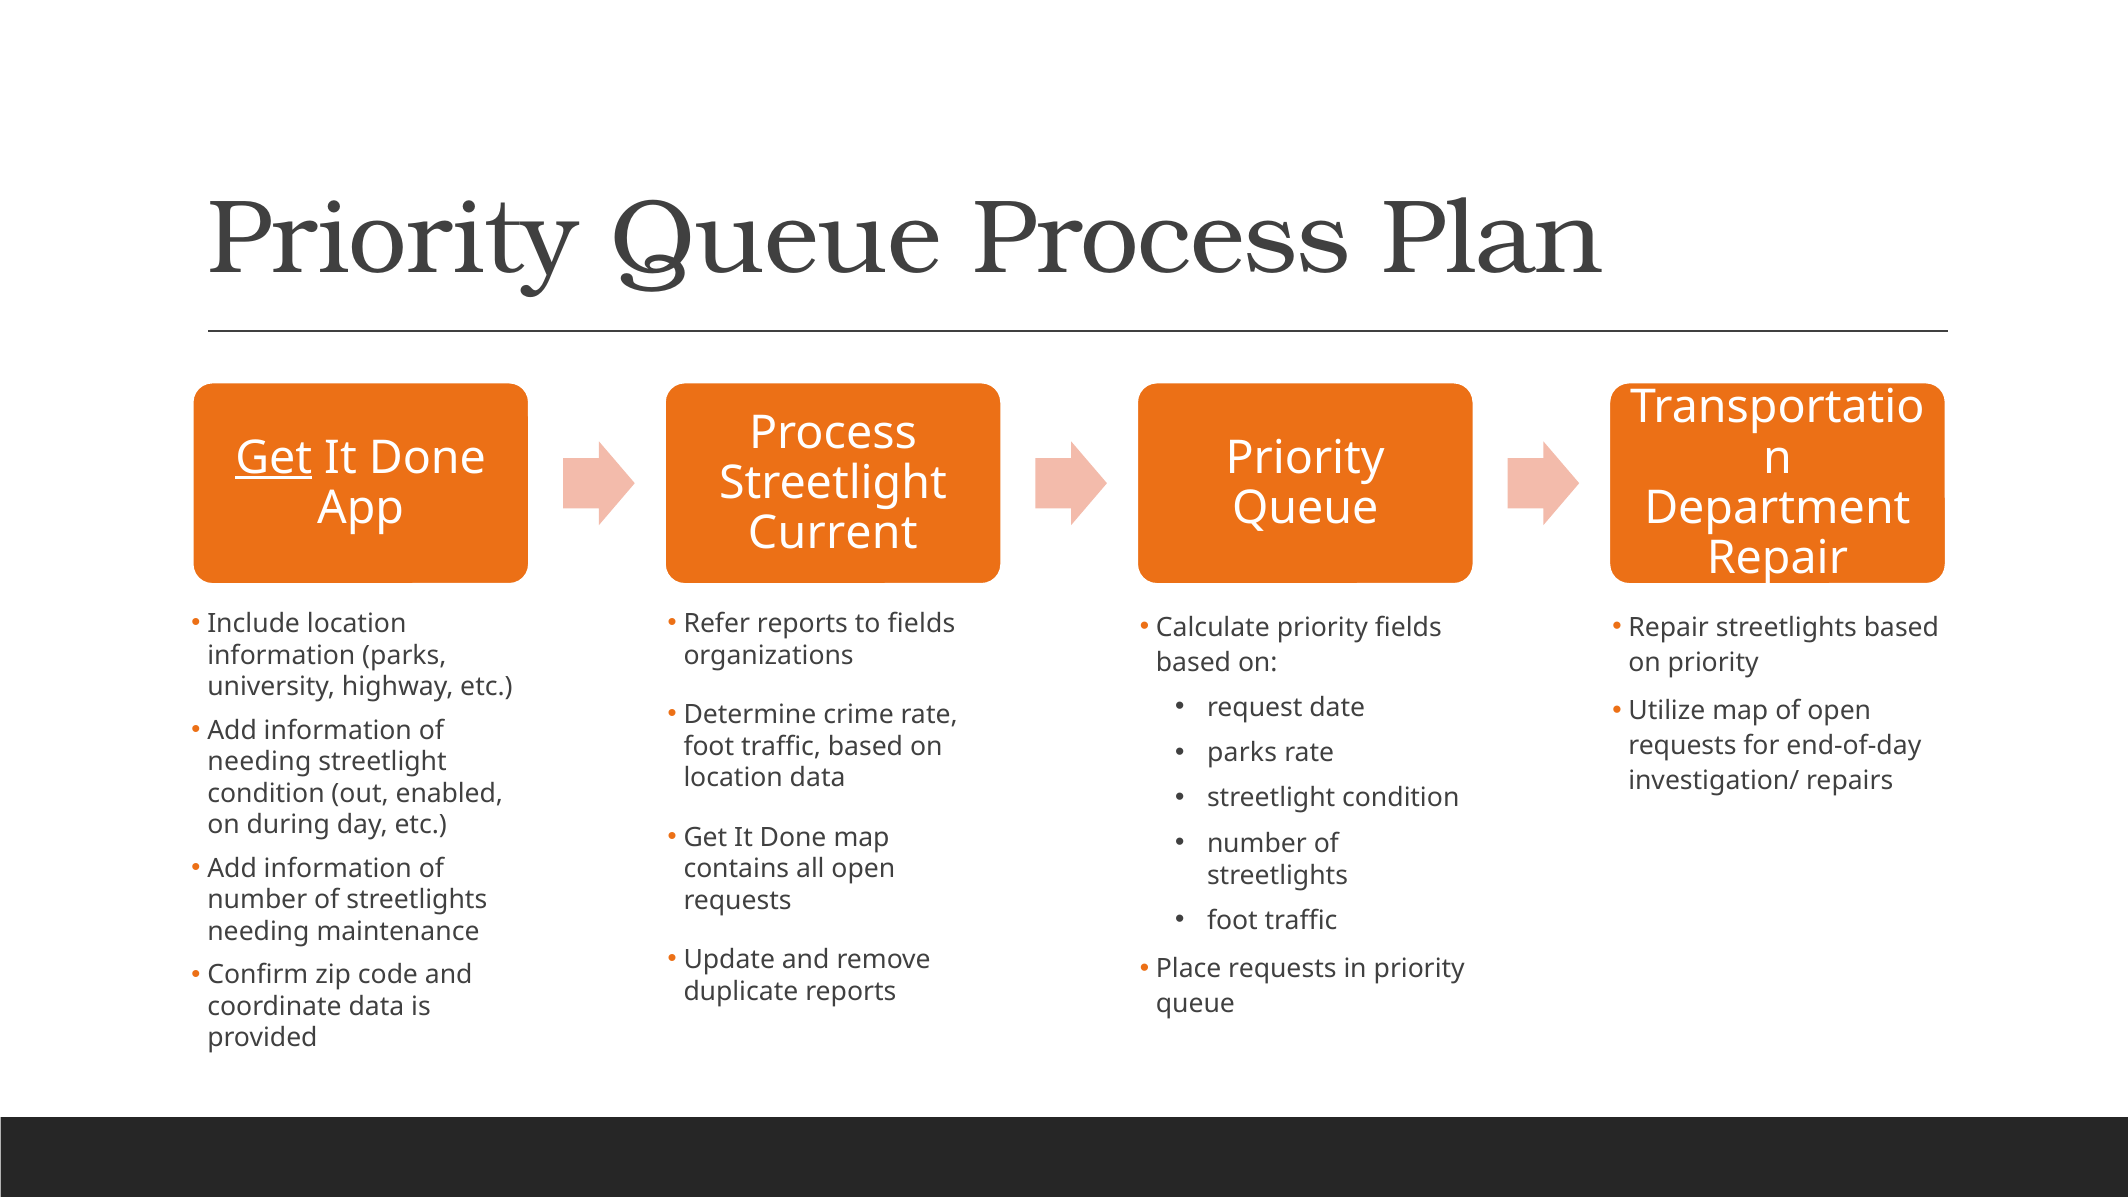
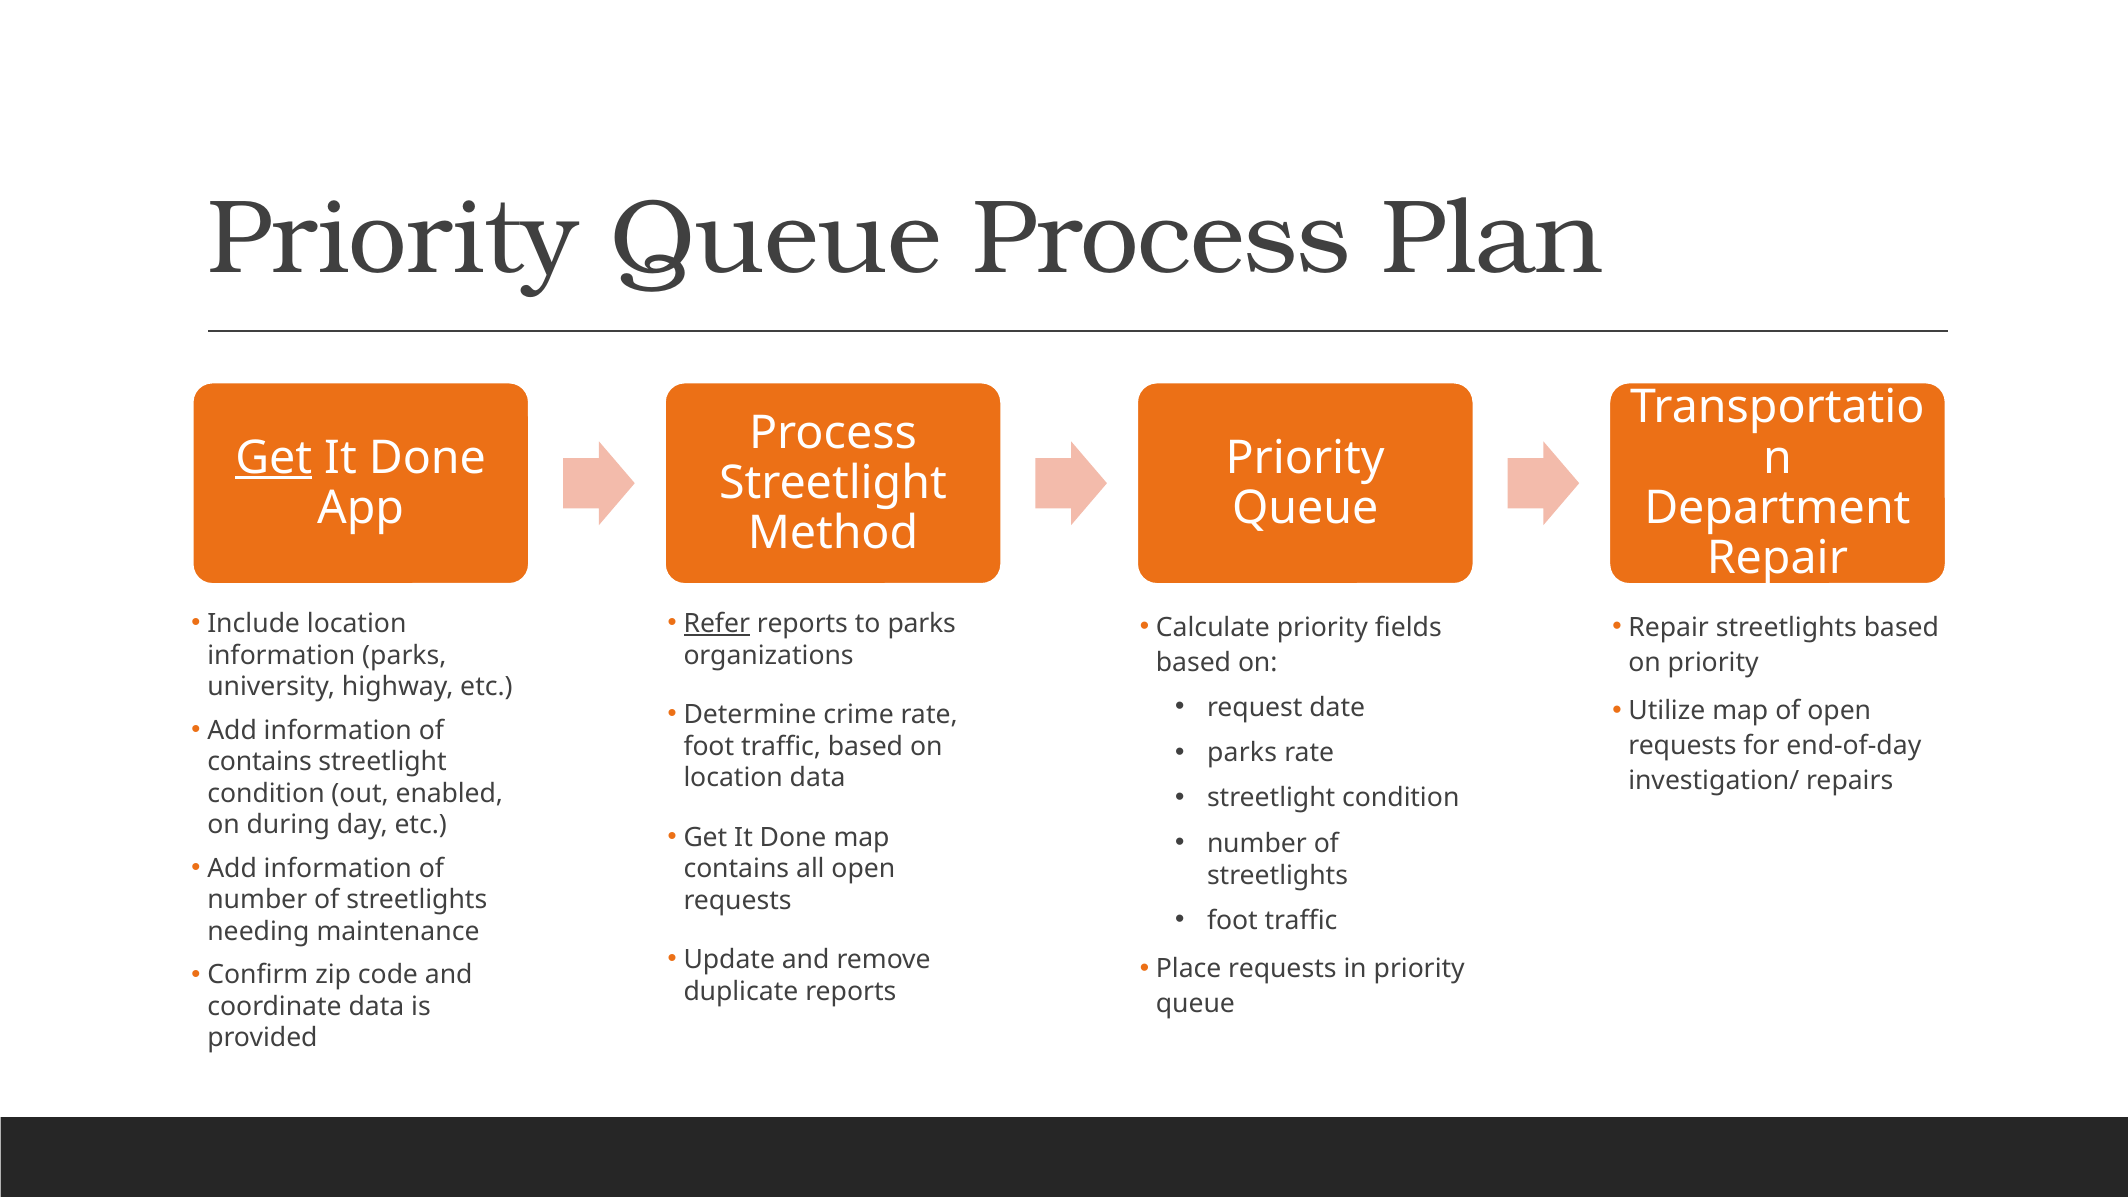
Current: Current -> Method
Refer underline: none -> present
to fields: fields -> parks
needing at (259, 762): needing -> contains
